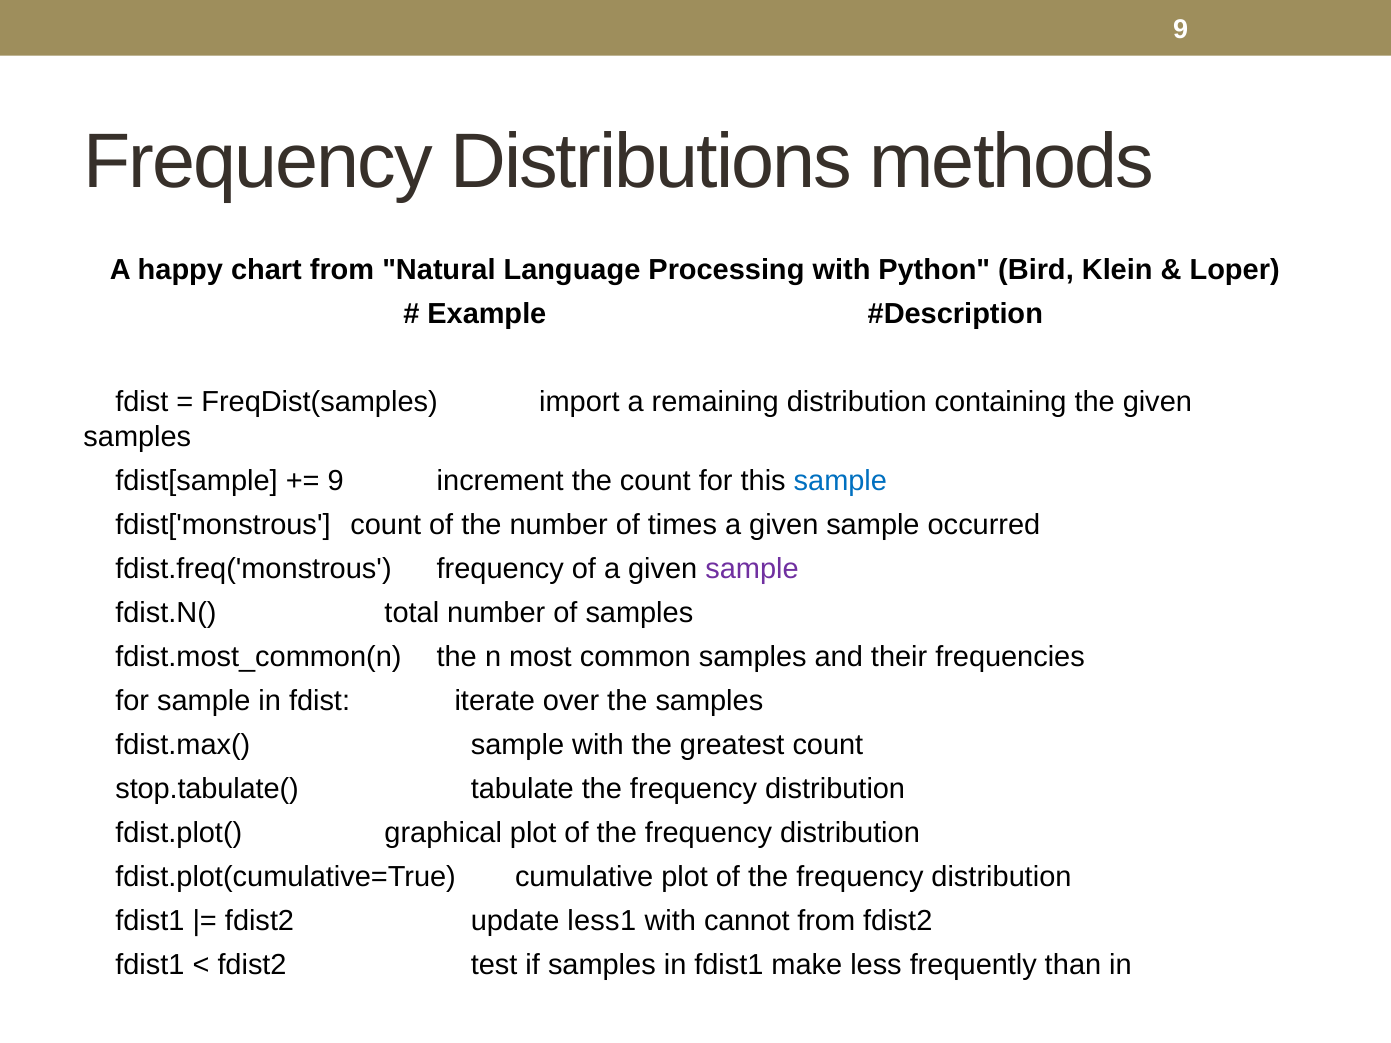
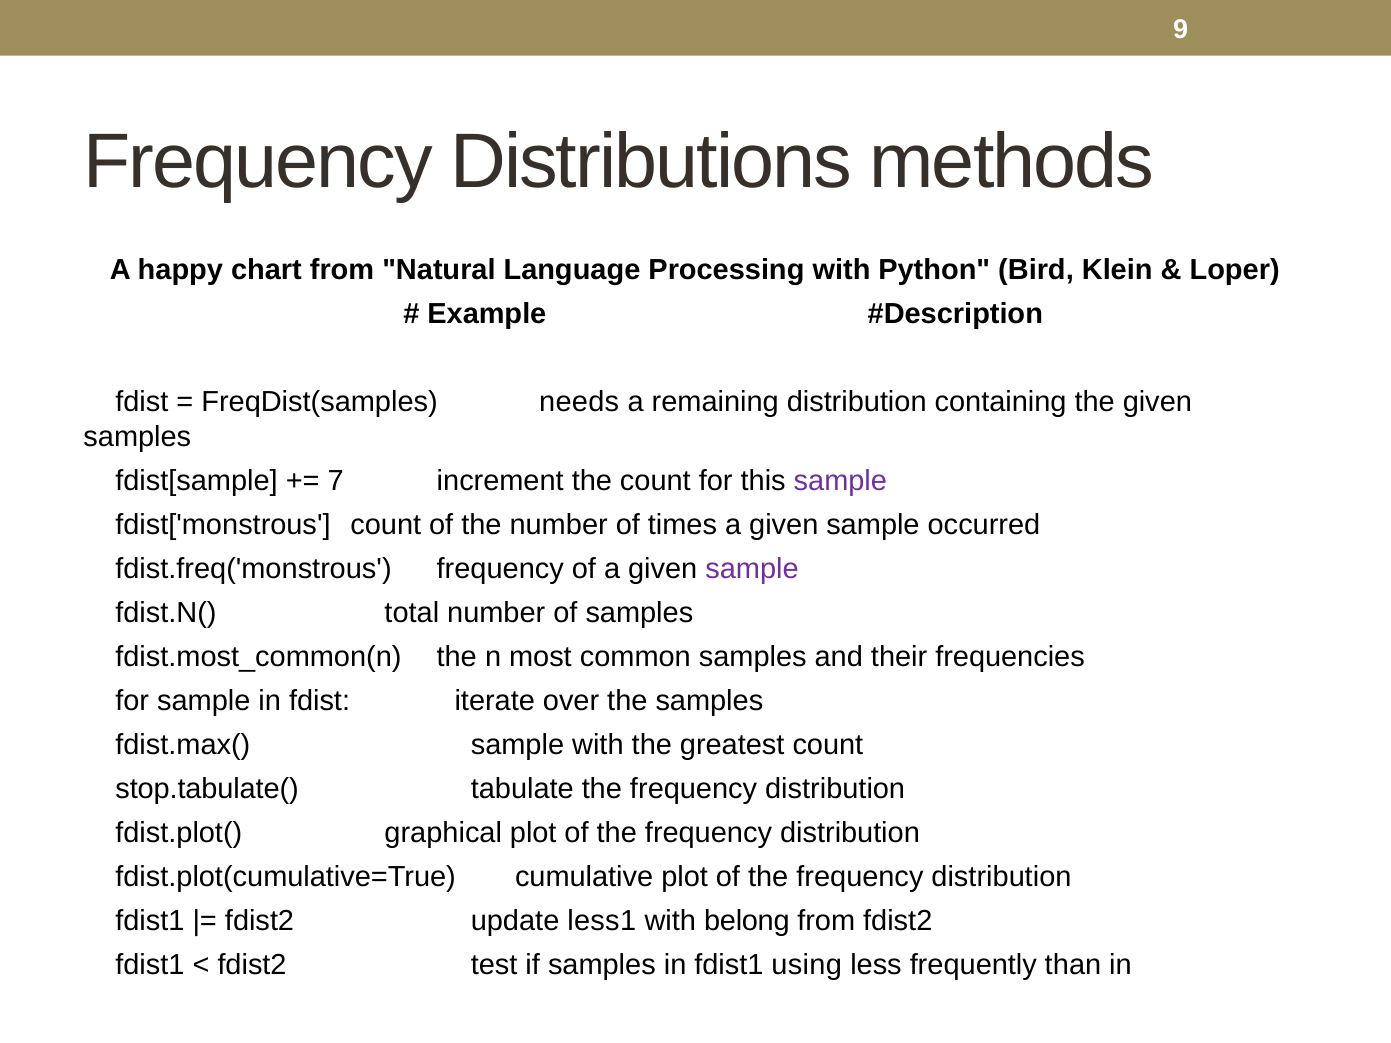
import: import -> needs
9 at (336, 481): 9 -> 7
sample at (840, 481) colour: blue -> purple
cannot: cannot -> belong
make: make -> using
